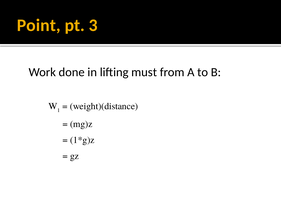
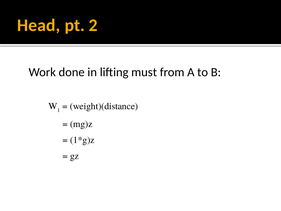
Point: Point -> Head
3: 3 -> 2
